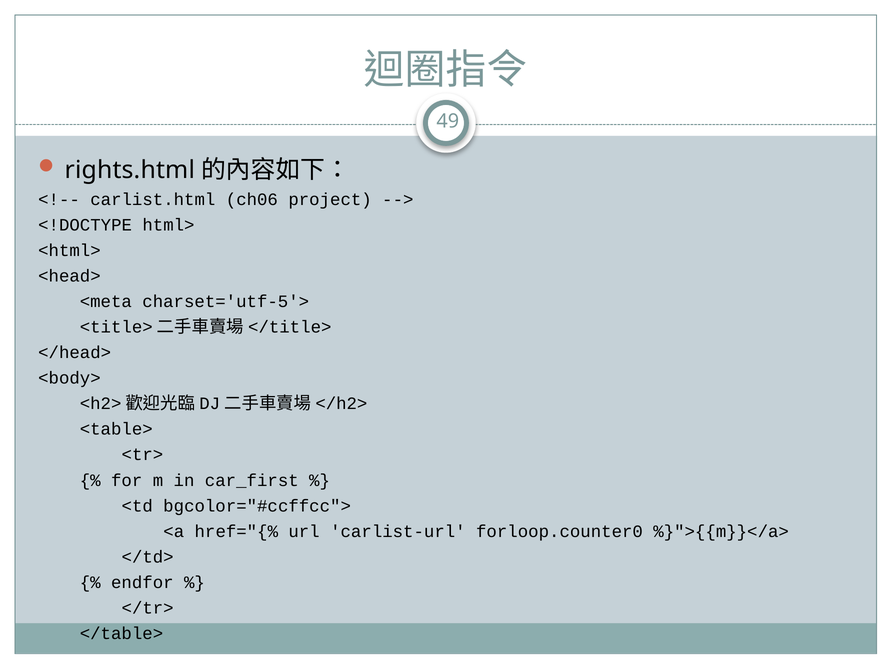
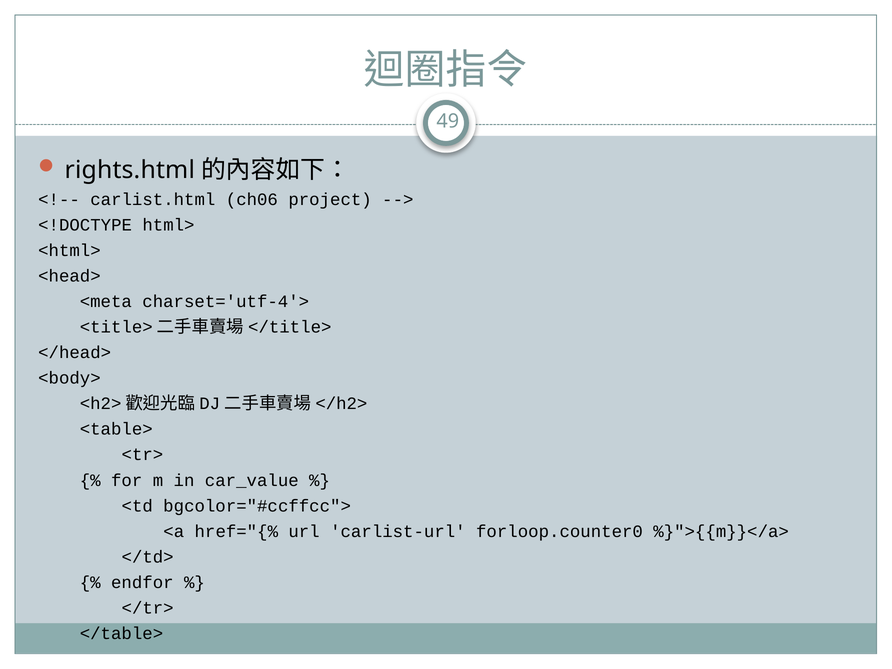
charset='utf-5'>: charset='utf-5'> -> charset='utf-4'>
car_first: car_first -> car_value
